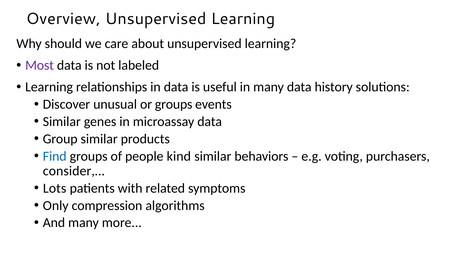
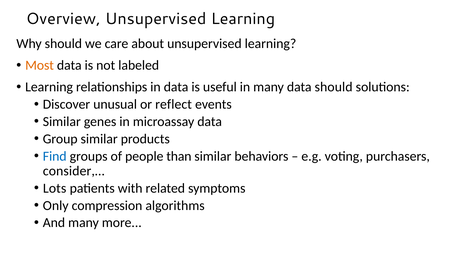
Most colour: purple -> orange
data history: history -> should
or groups: groups -> reflect
kind: kind -> than
